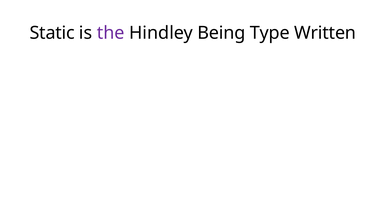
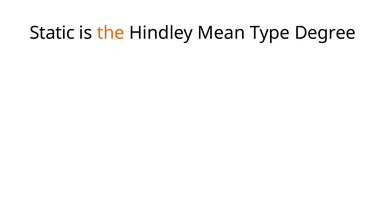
the colour: purple -> orange
Being: Being -> Mean
Written: Written -> Degree
